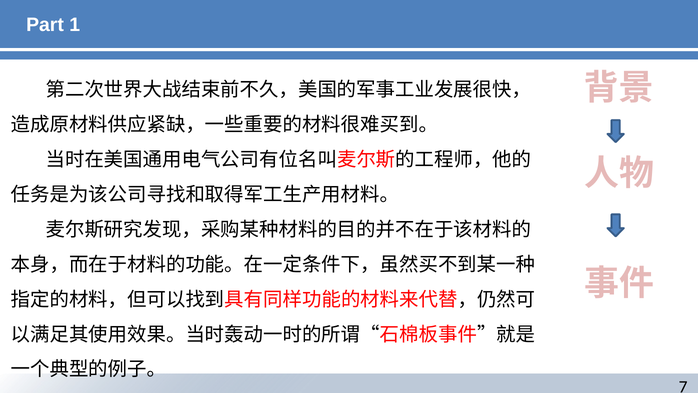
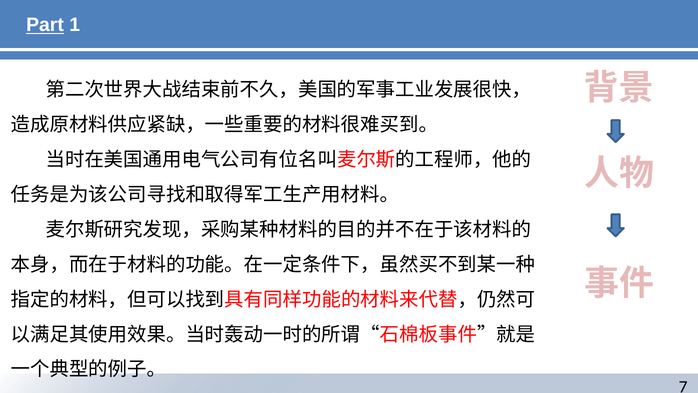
Part underline: none -> present
